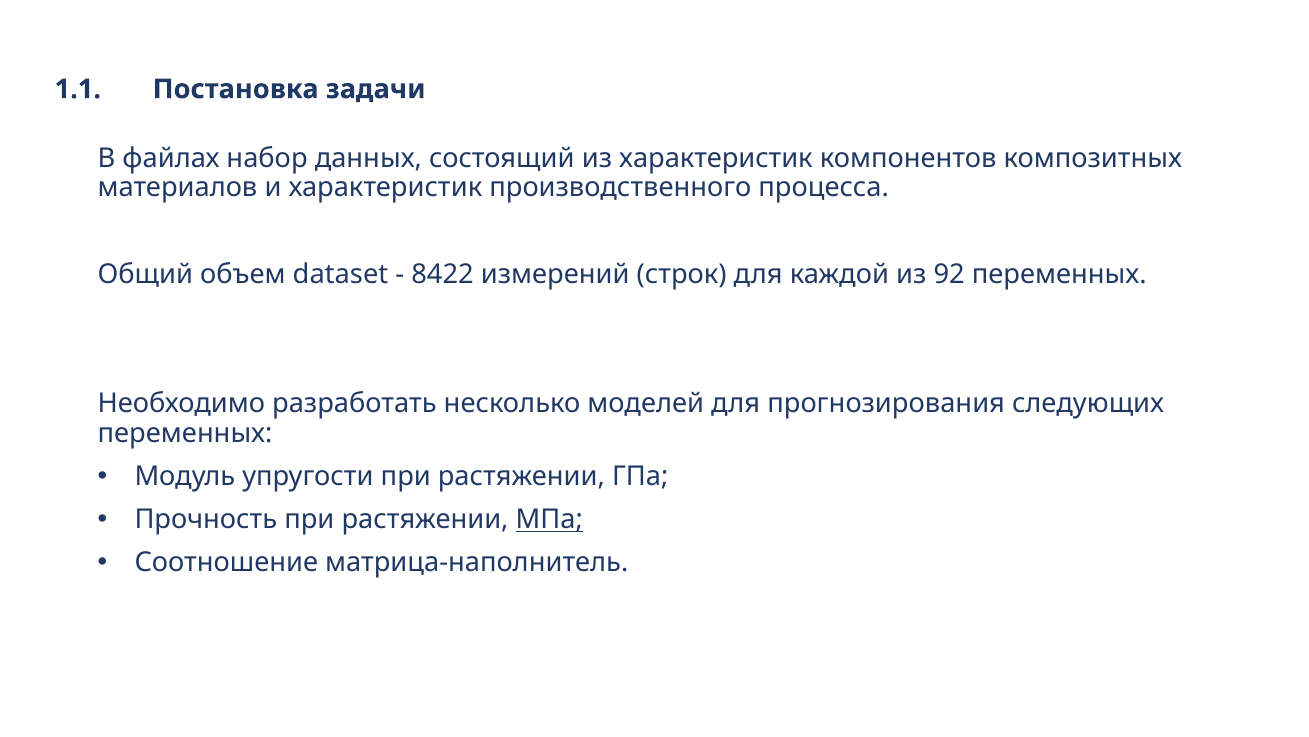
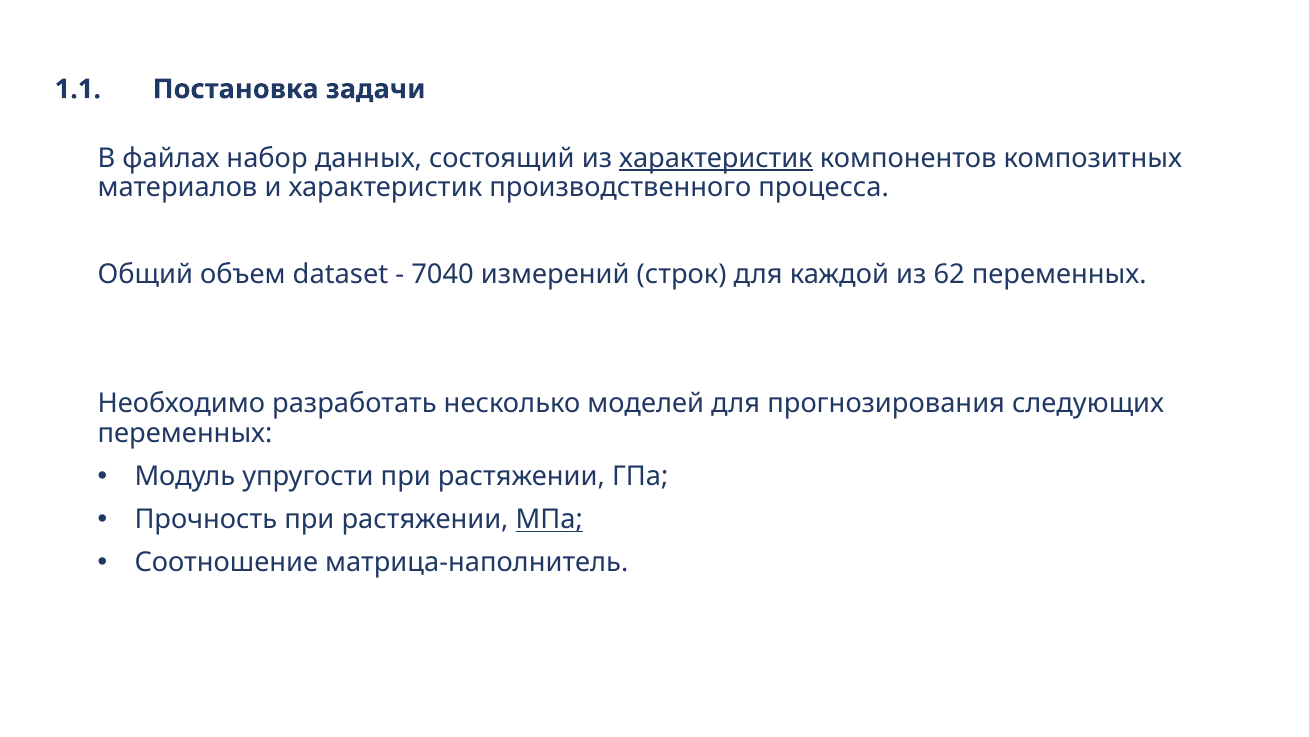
характеристик at (716, 158) underline: none -> present
8422: 8422 -> 7040
92: 92 -> 62
